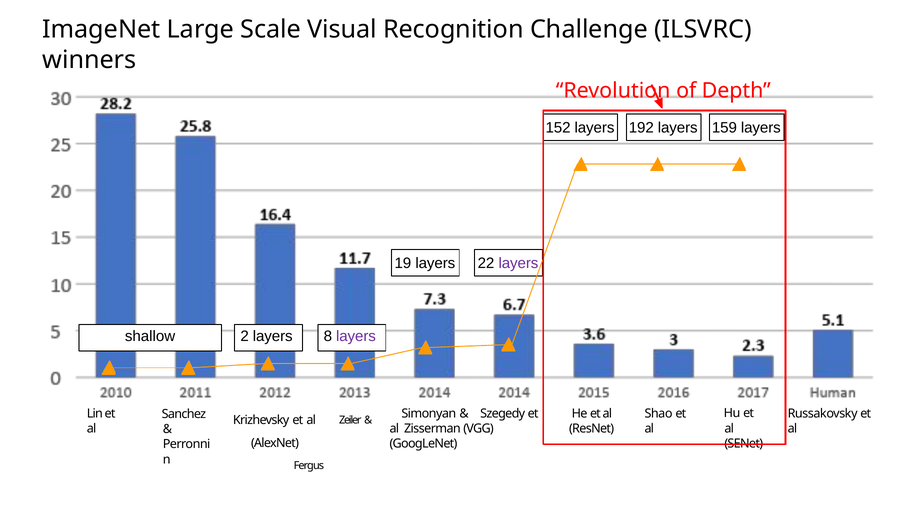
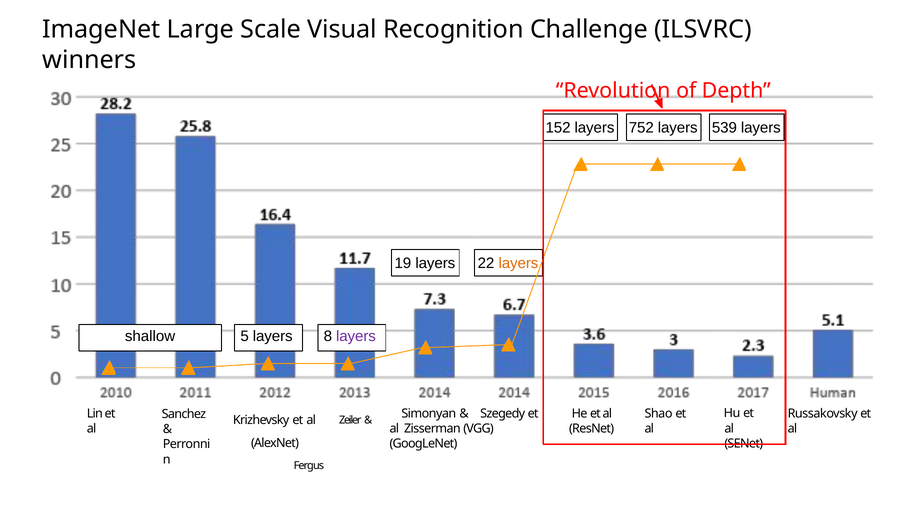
192: 192 -> 752
159: 159 -> 539
layers at (518, 263) colour: purple -> orange
2: 2 -> 5
